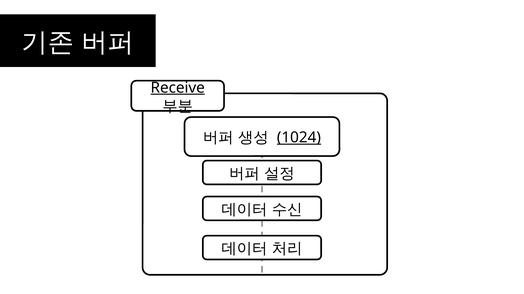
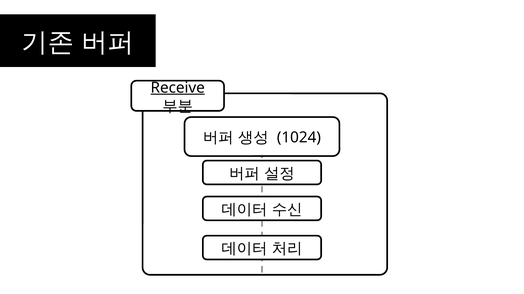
1024 underline: present -> none
